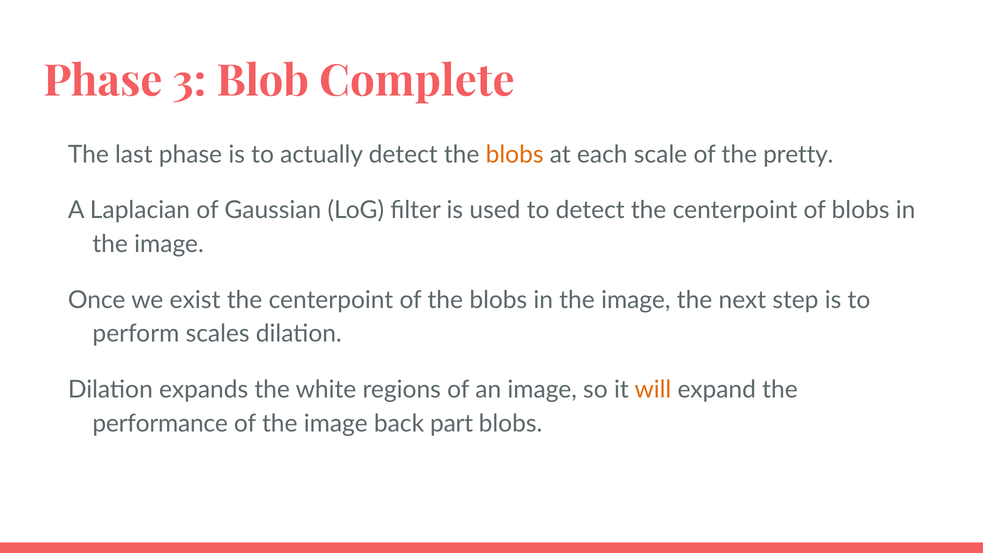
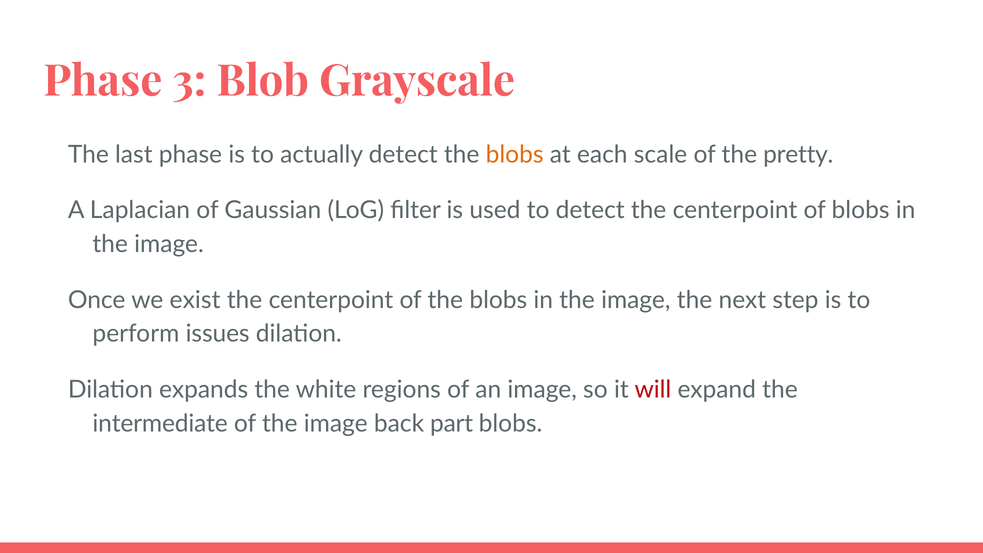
Complete: Complete -> Grayscale
scales: scales -> issues
will colour: orange -> red
performance: performance -> intermediate
